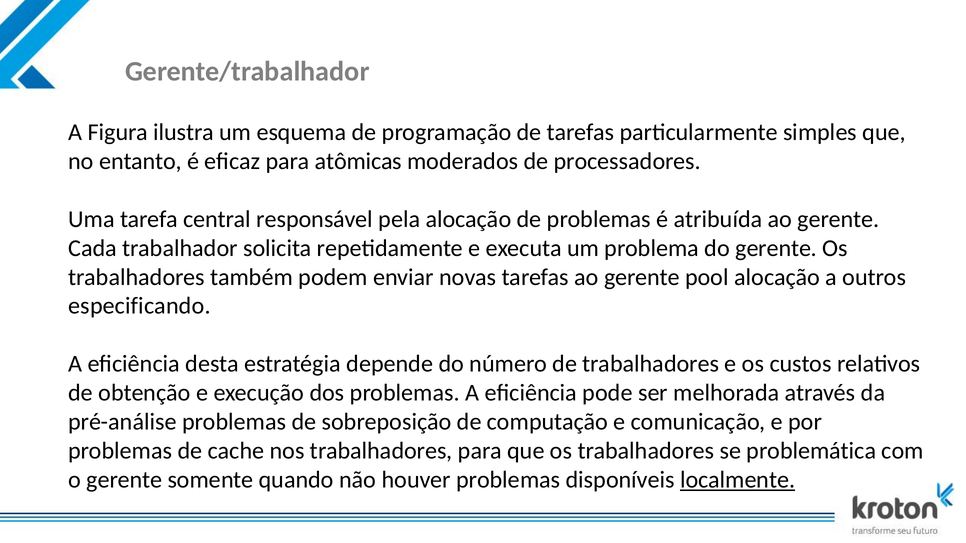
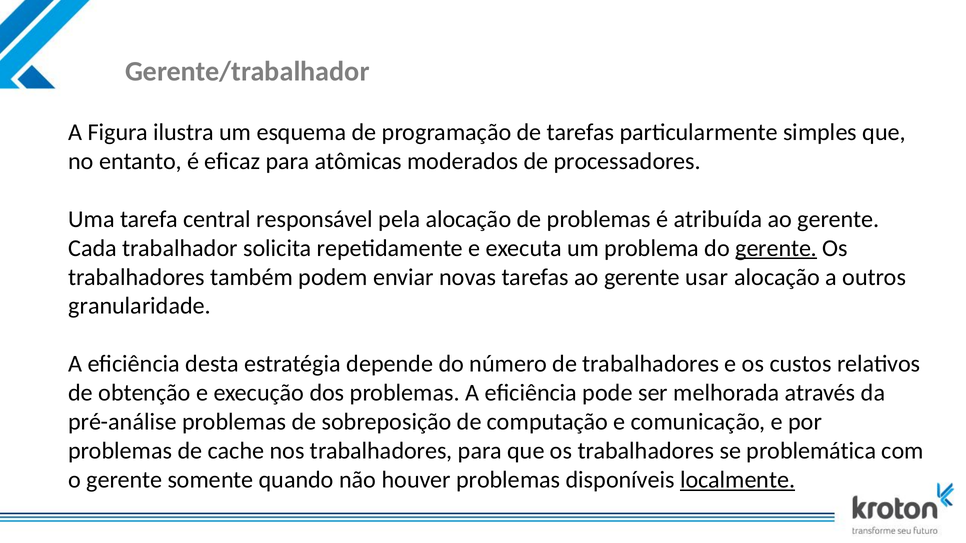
gerente at (776, 248) underline: none -> present
pool: pool -> usar
especificando: especificando -> granularidade
